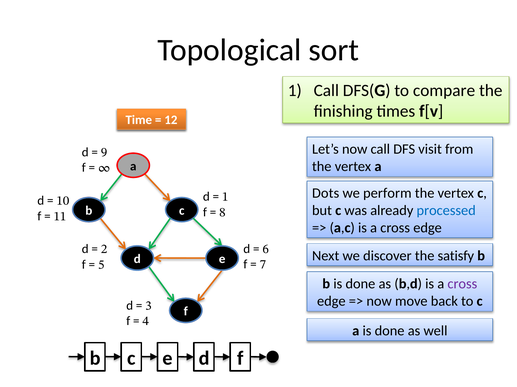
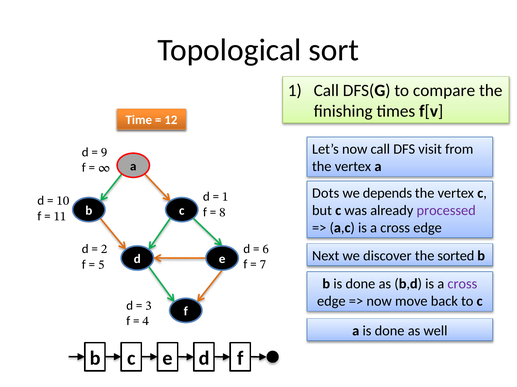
perform: perform -> depends
processed colour: blue -> purple
satisfy: satisfy -> sorted
